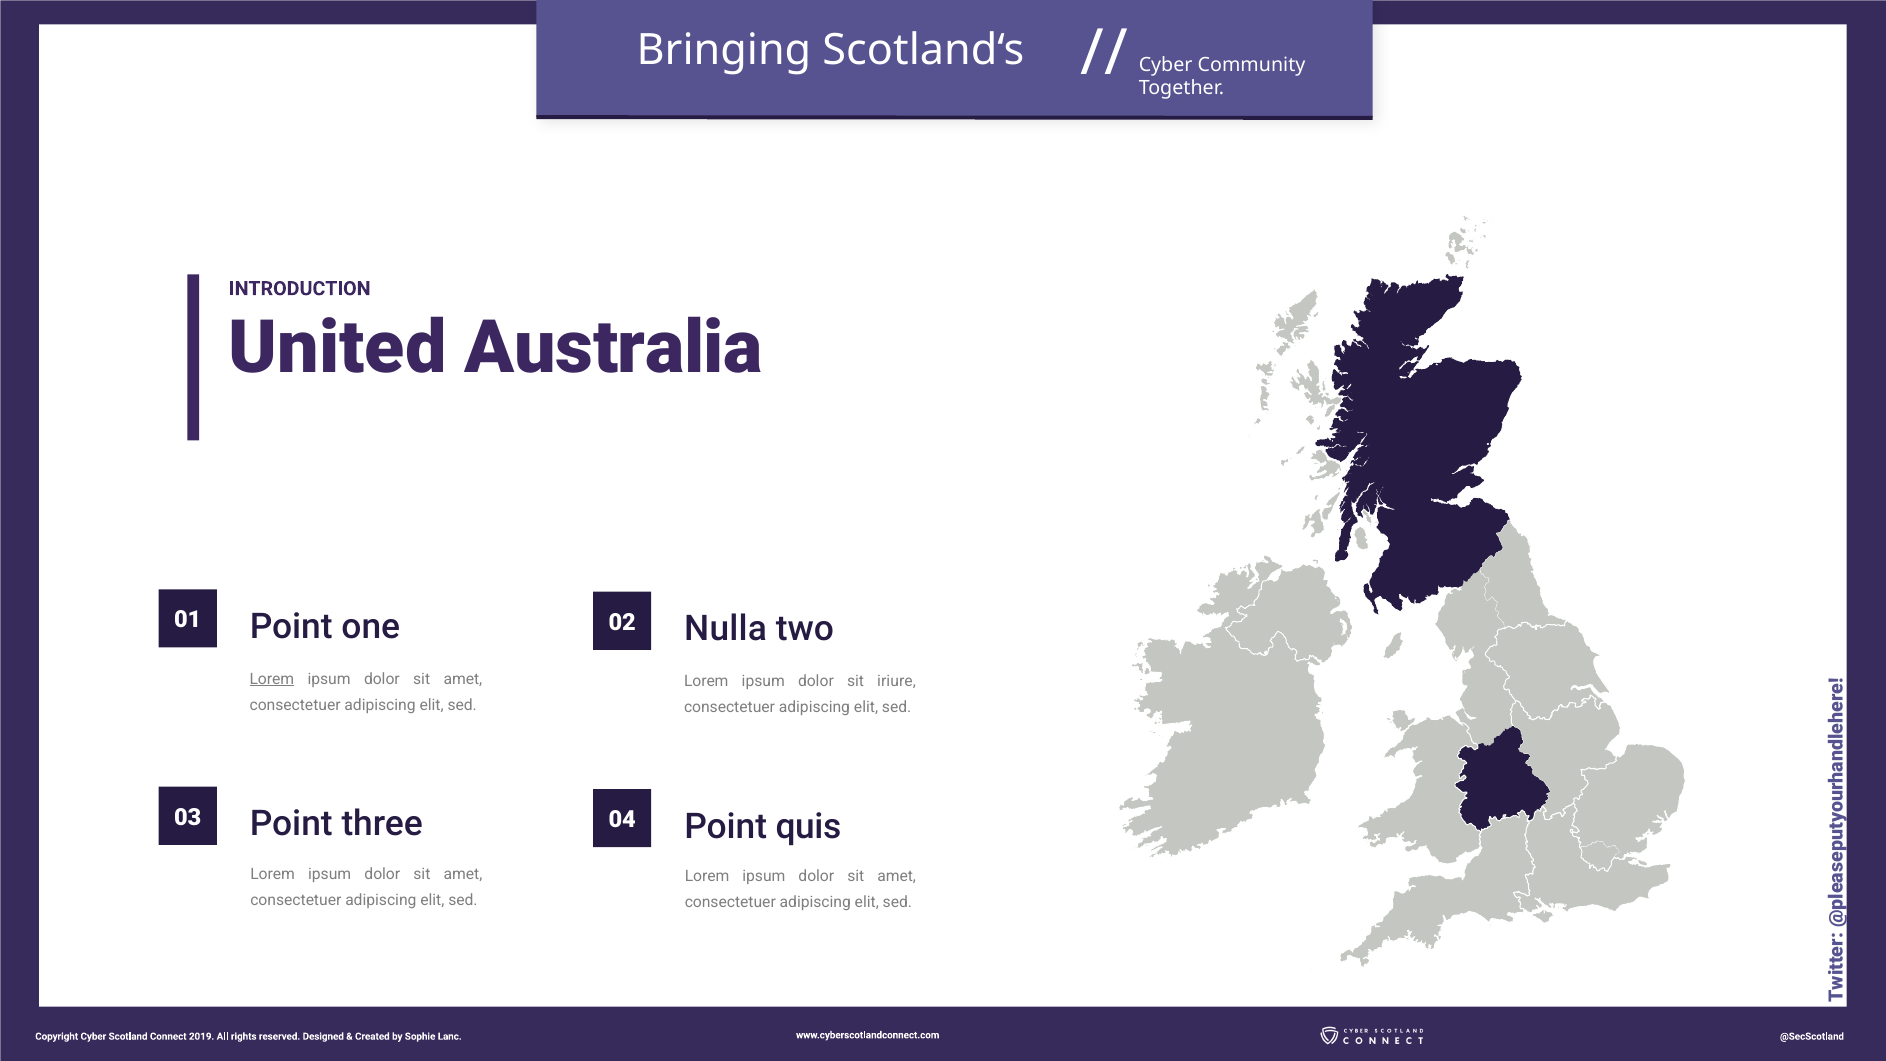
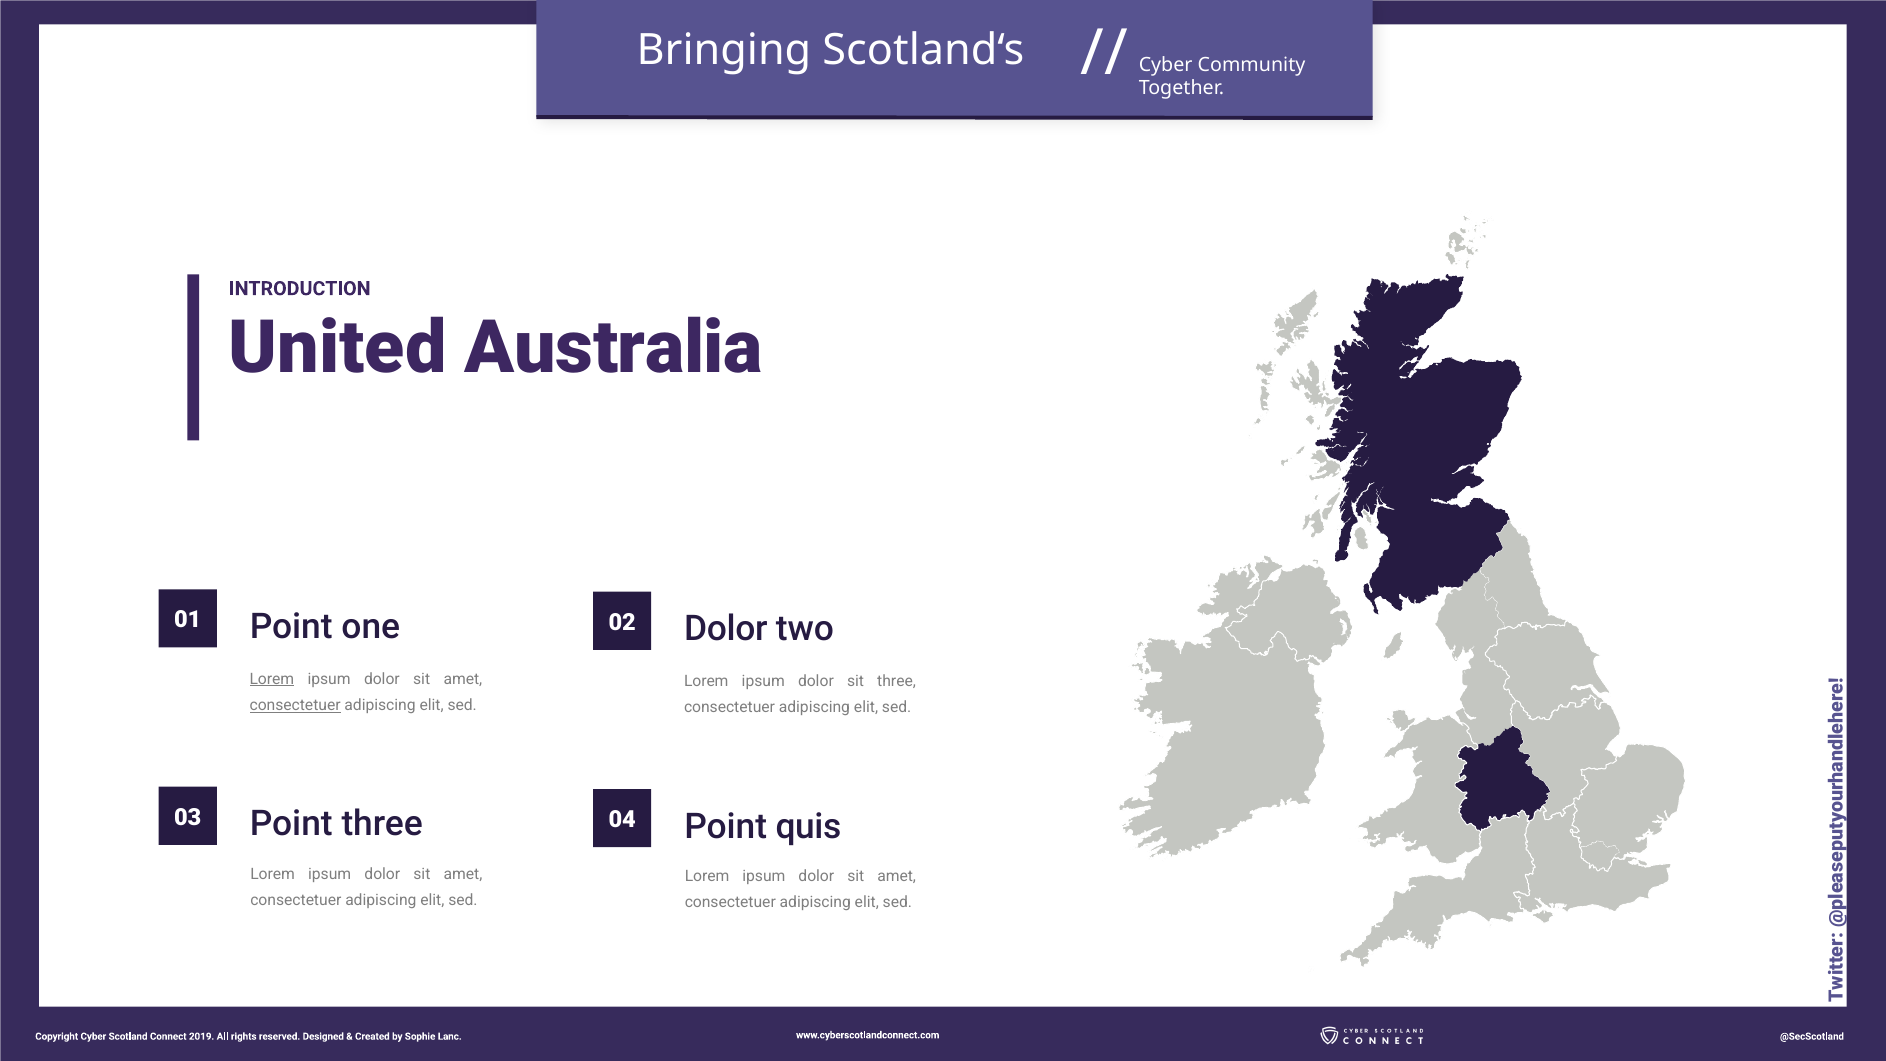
01 Nulla: Nulla -> Dolor
sit iriure: iriure -> three
consectetuer at (295, 705) underline: none -> present
